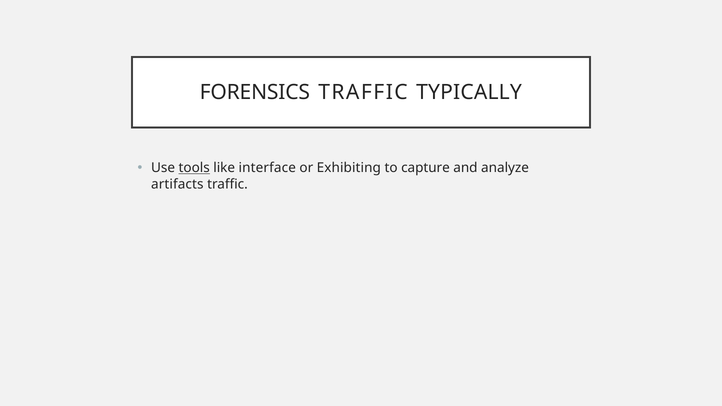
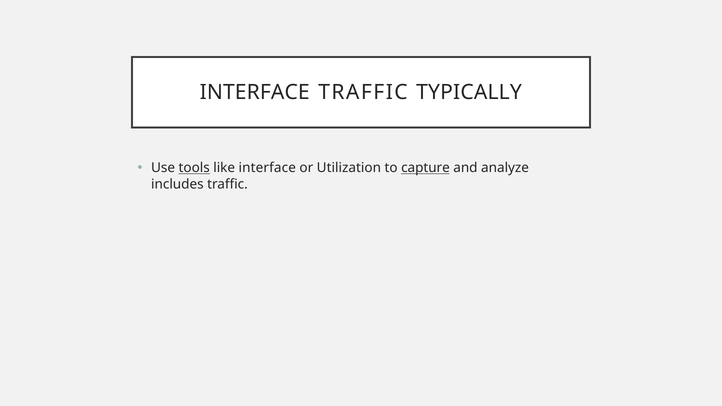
FORENSICS at (255, 92): FORENSICS -> INTERFACE
Exhibiting: Exhibiting -> Utilization
capture underline: none -> present
artifacts: artifacts -> includes
